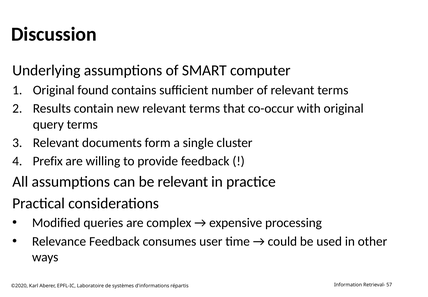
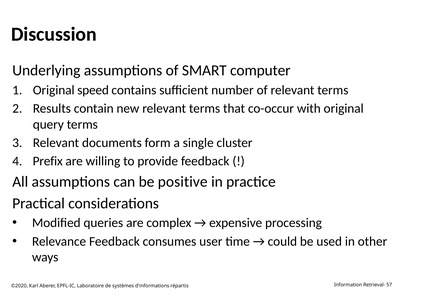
found: found -> speed
be relevant: relevant -> positive
